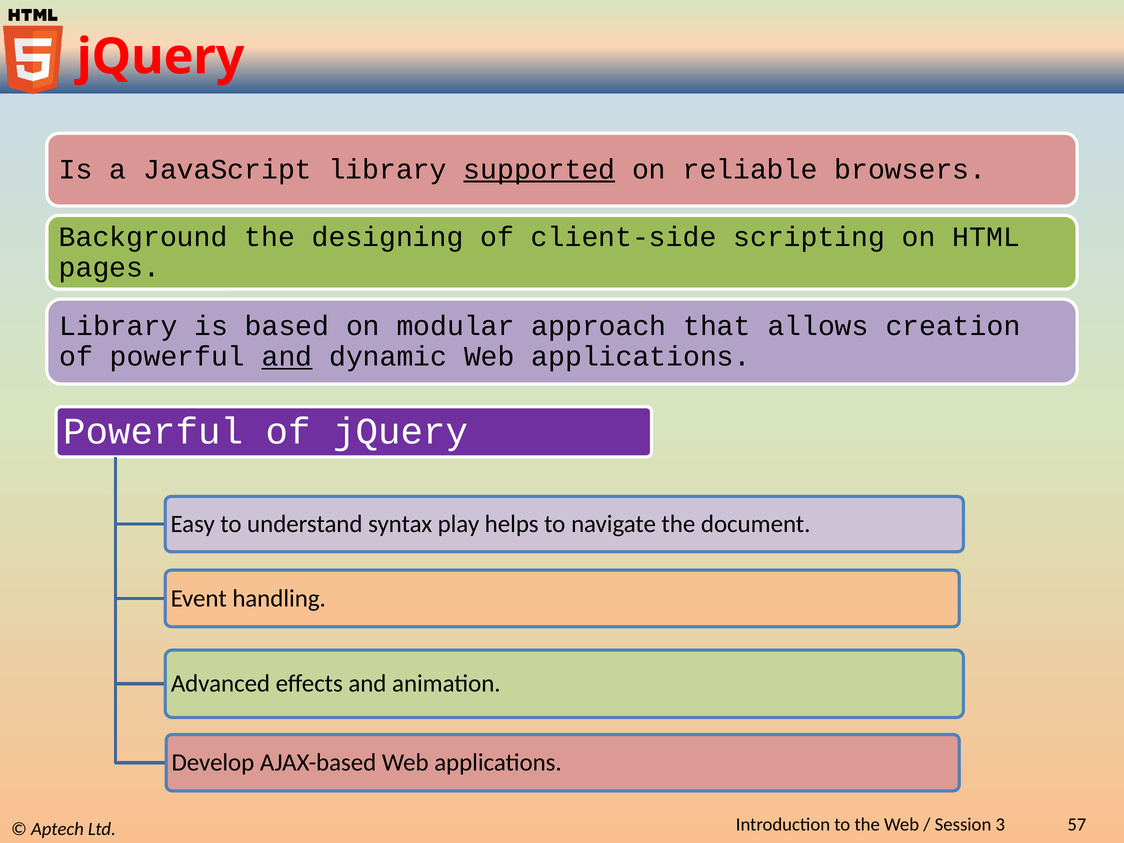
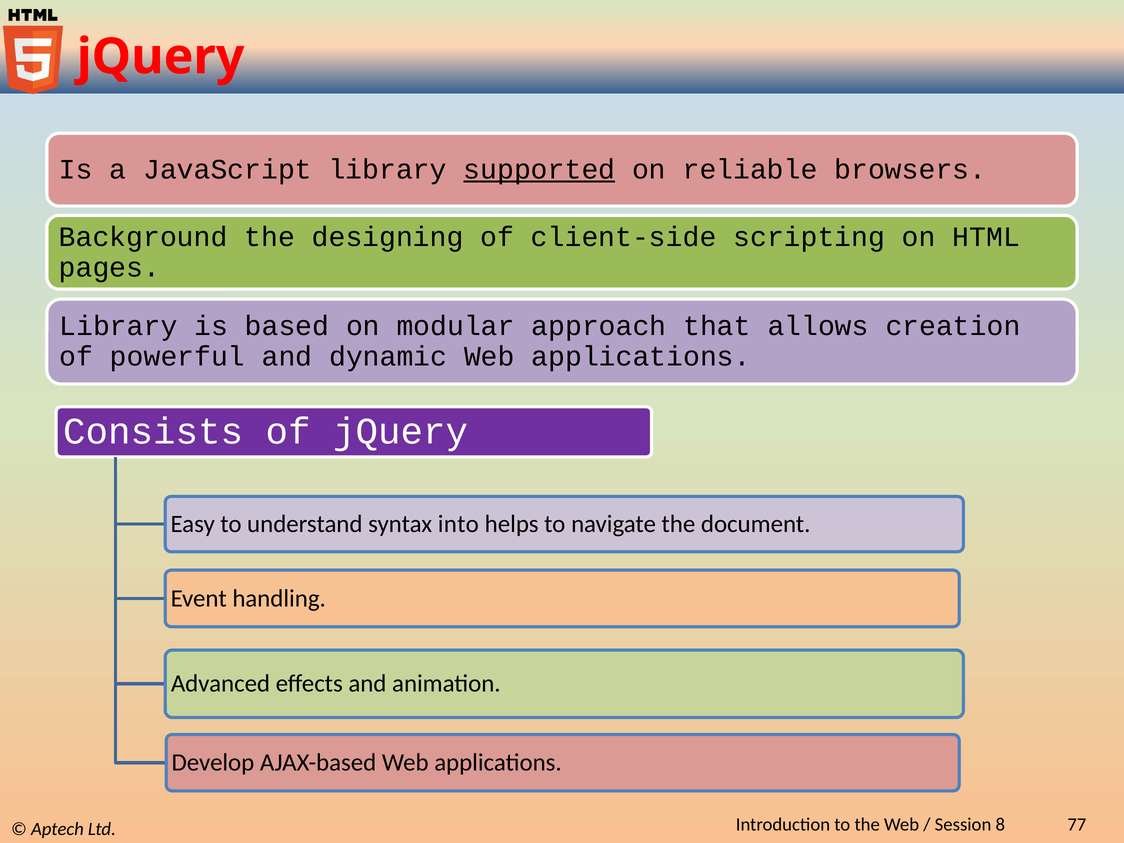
and at (287, 357) underline: present -> none
Powerful at (153, 432): Powerful -> Consists
play: play -> into
3: 3 -> 8
57: 57 -> 77
